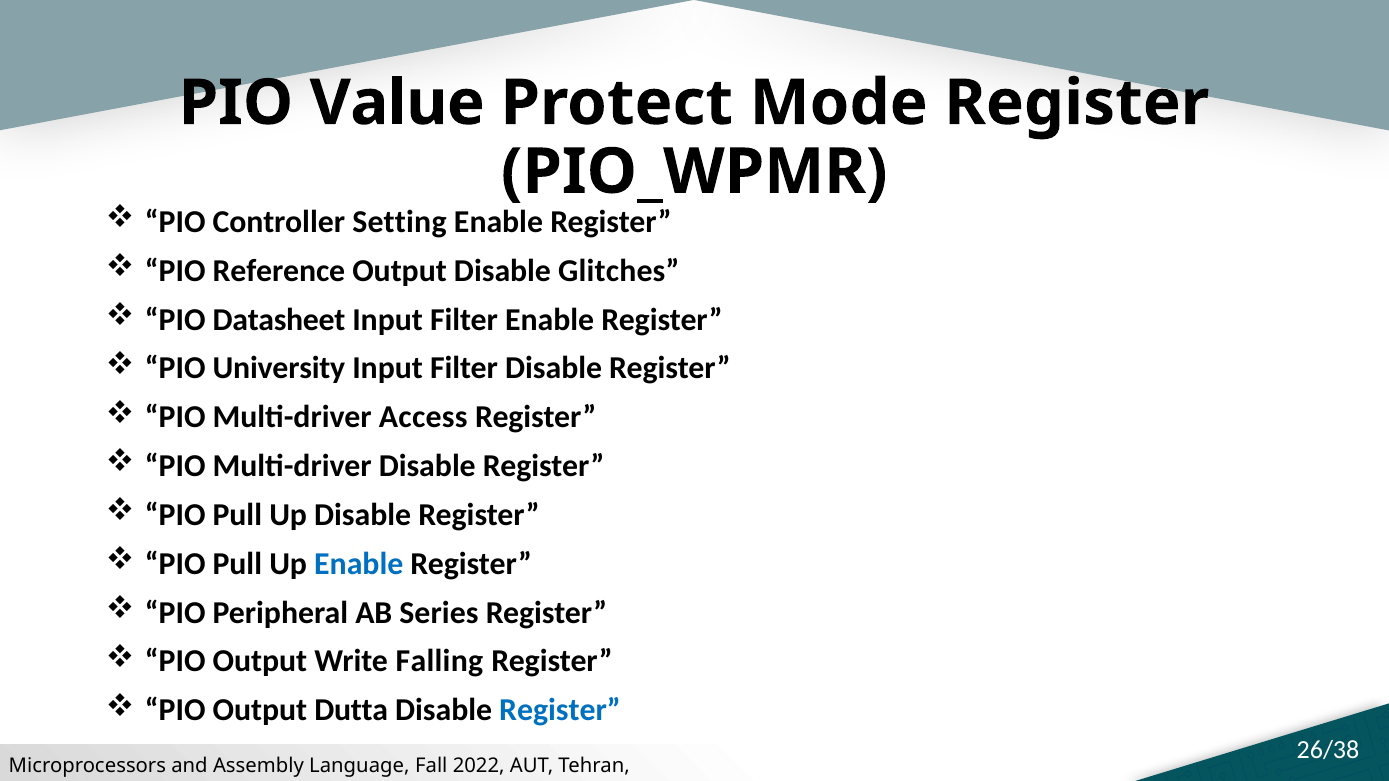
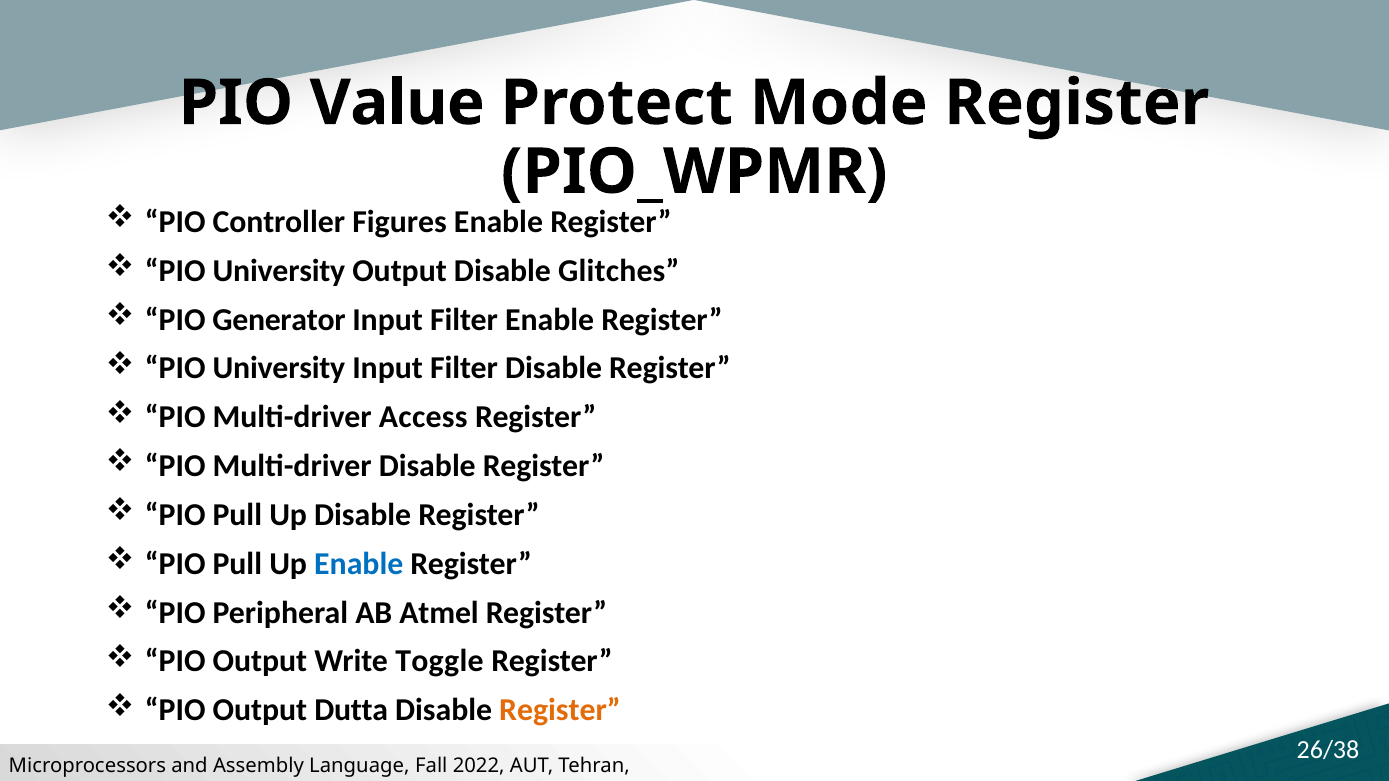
Setting: Setting -> Figures
Reference at (279, 271): Reference -> University
Datasheet: Datasheet -> Generator
Series: Series -> Atmel
Falling: Falling -> Toggle
Register at (560, 711) colour: blue -> orange
